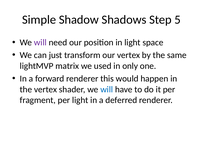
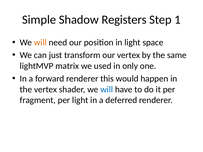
Shadows: Shadows -> Registers
5: 5 -> 1
will at (40, 43) colour: purple -> orange
